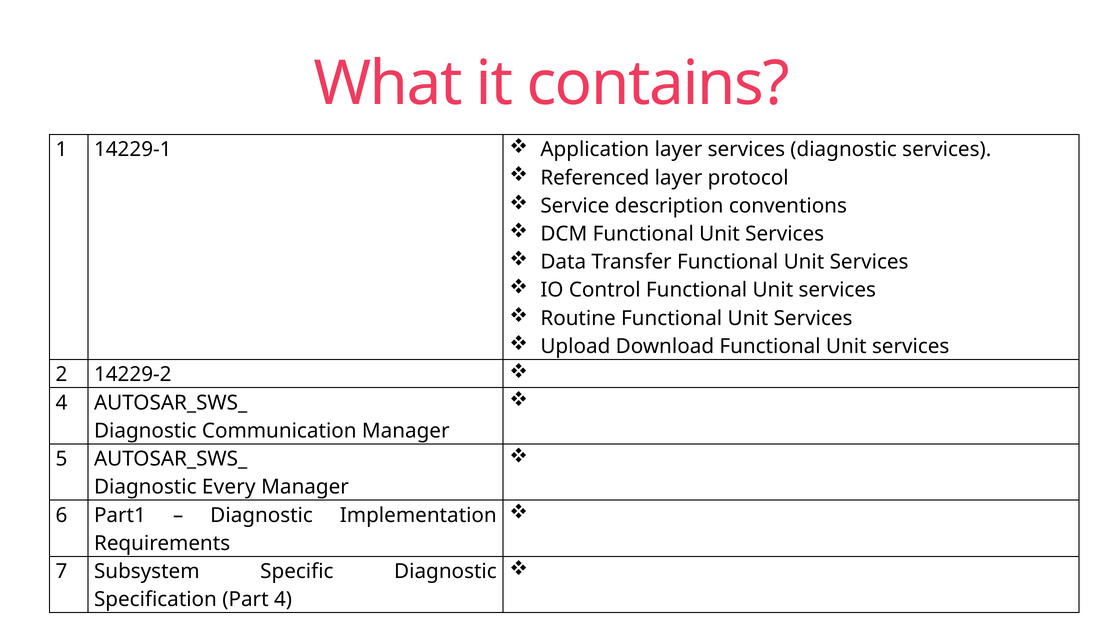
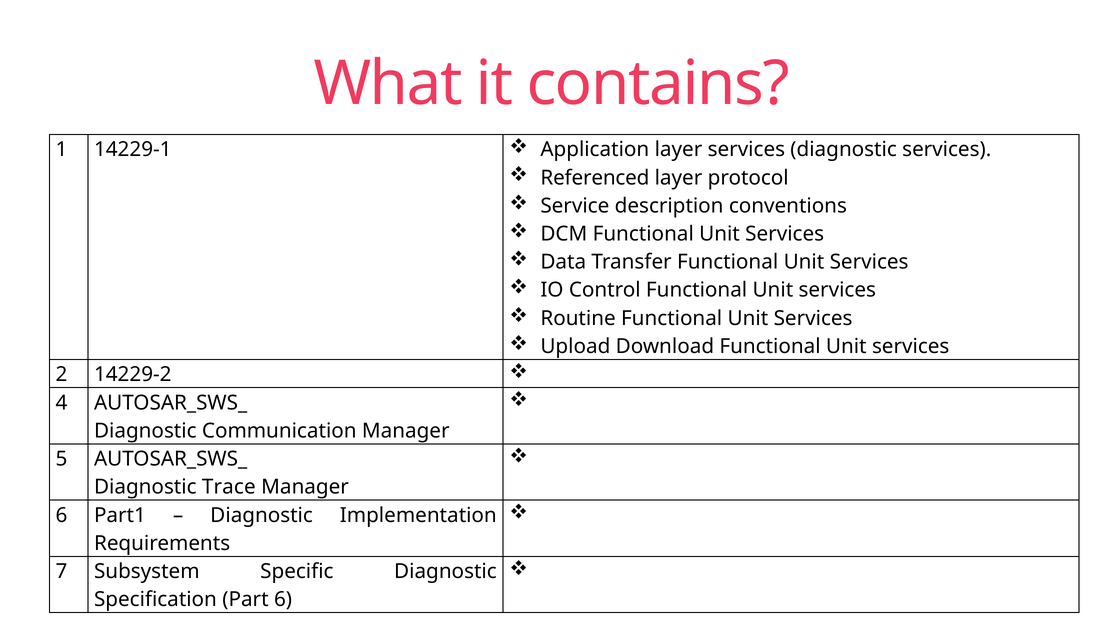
Every: Every -> Trace
Part 4: 4 -> 6
